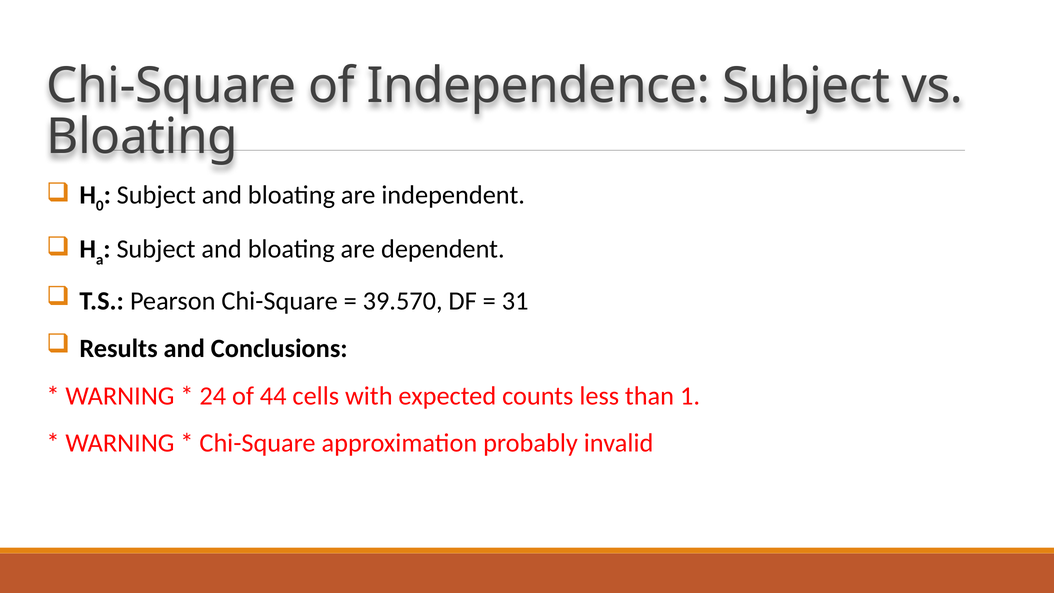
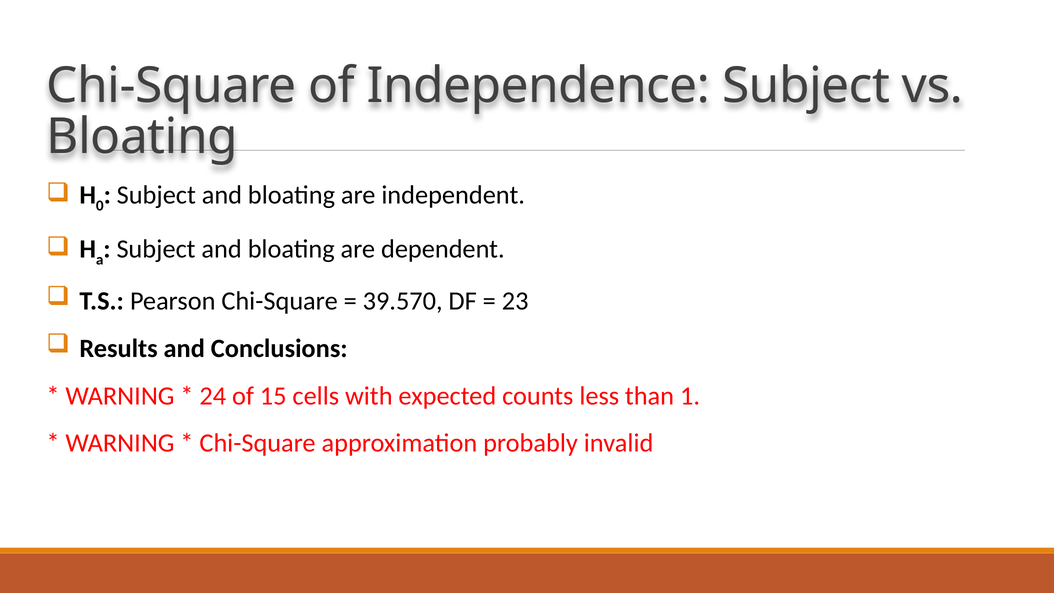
31: 31 -> 23
44: 44 -> 15
